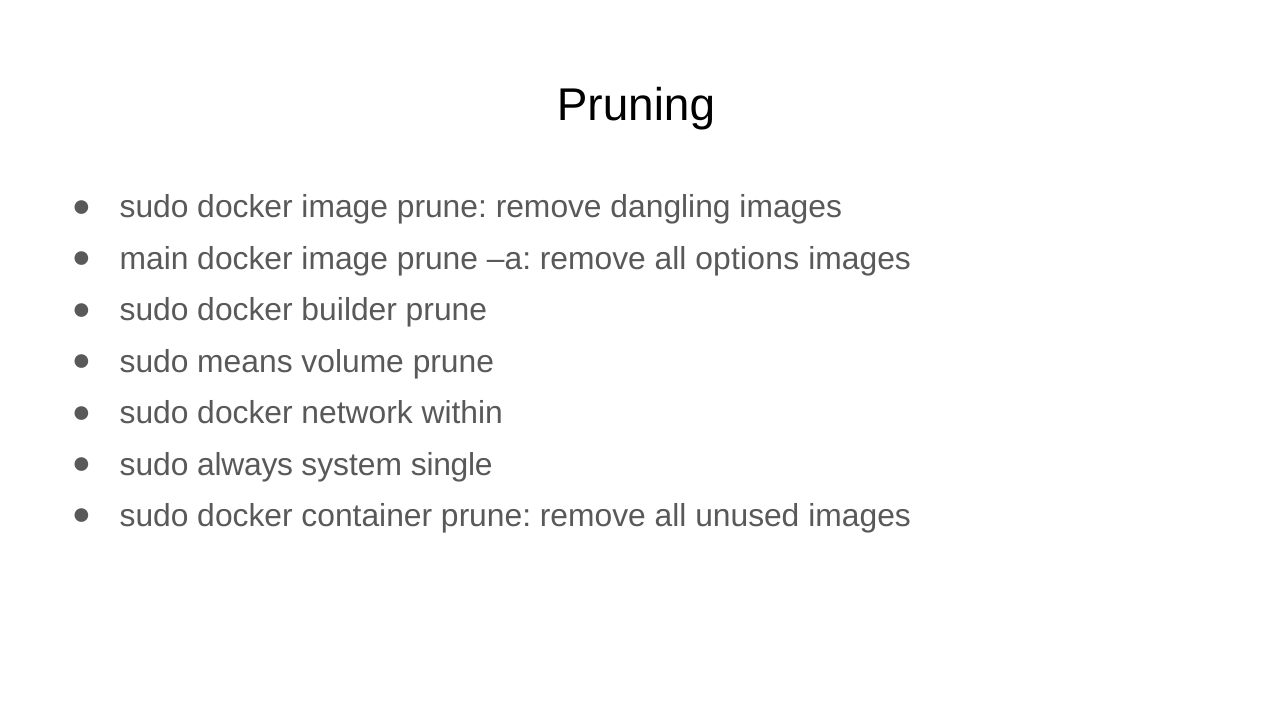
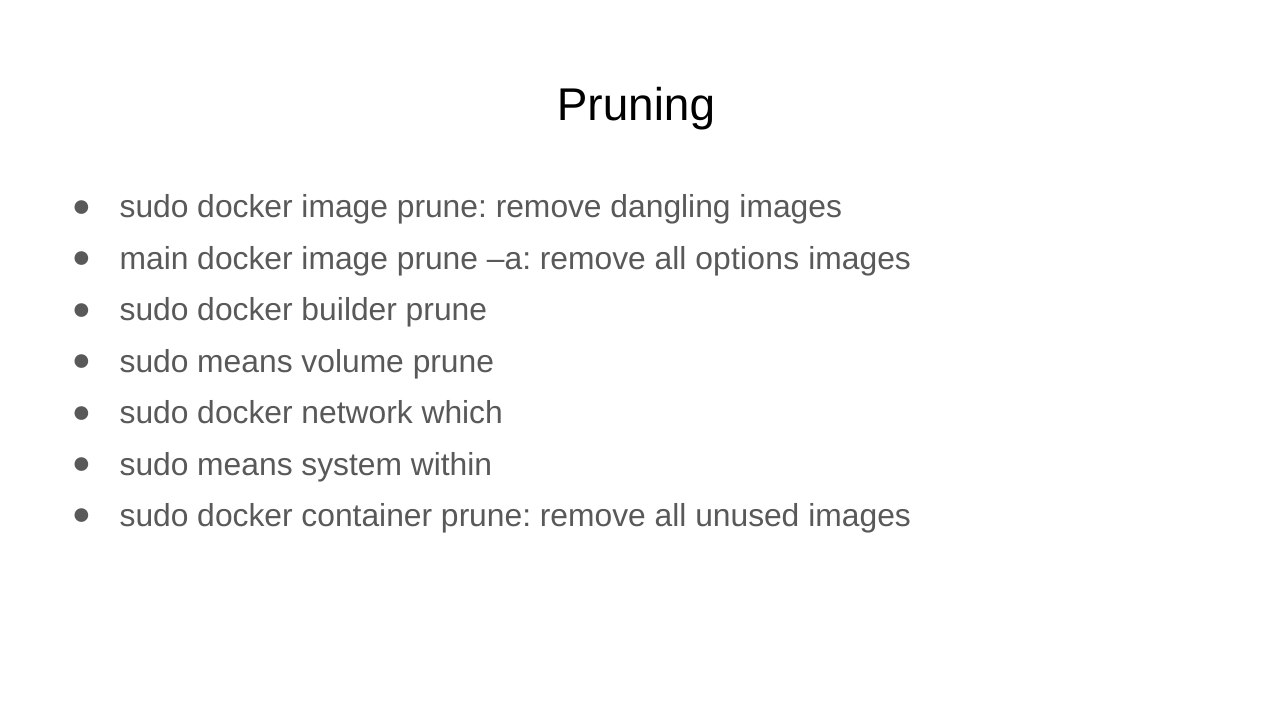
within: within -> which
always at (245, 465): always -> means
single: single -> within
